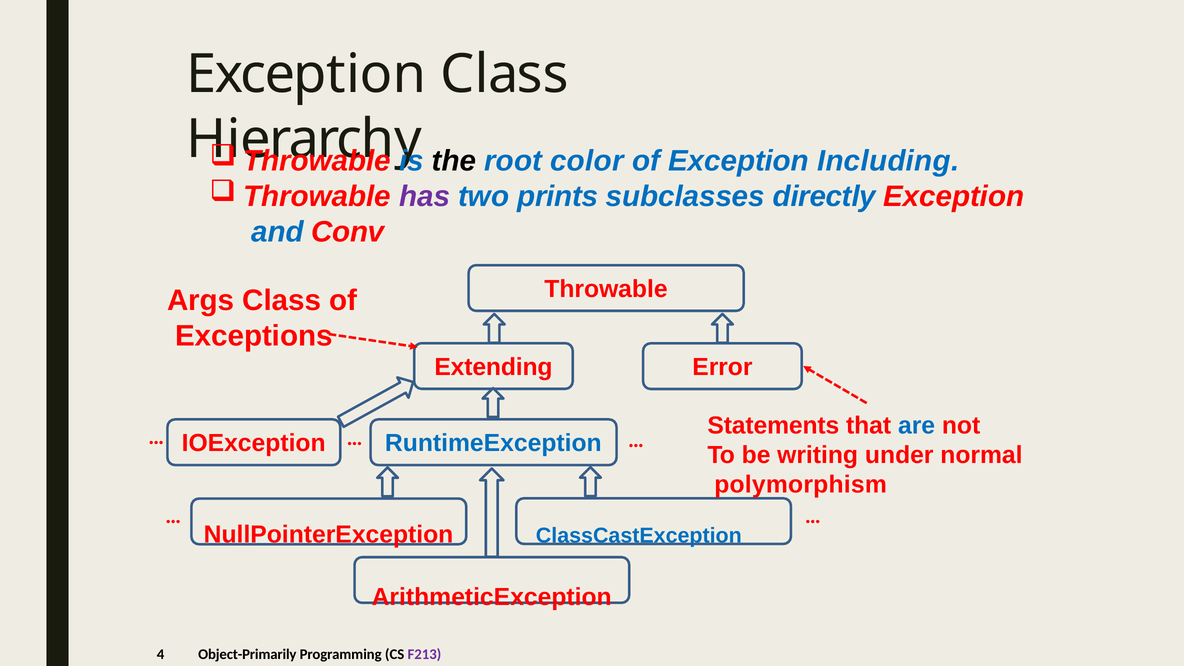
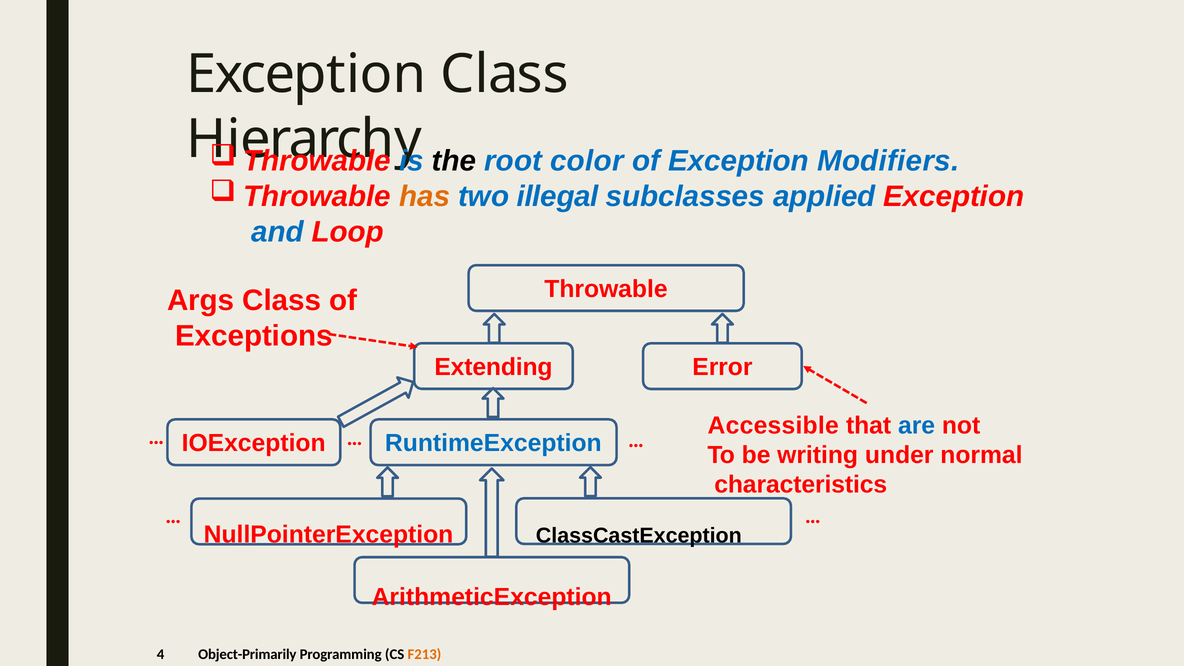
Including: Including -> Modifiers
has colour: purple -> orange
prints: prints -> illegal
directly: directly -> applied
Conv: Conv -> Loop
Statements: Statements -> Accessible
polymorphism: polymorphism -> characteristics
ClassCastException colour: blue -> black
F213 colour: purple -> orange
